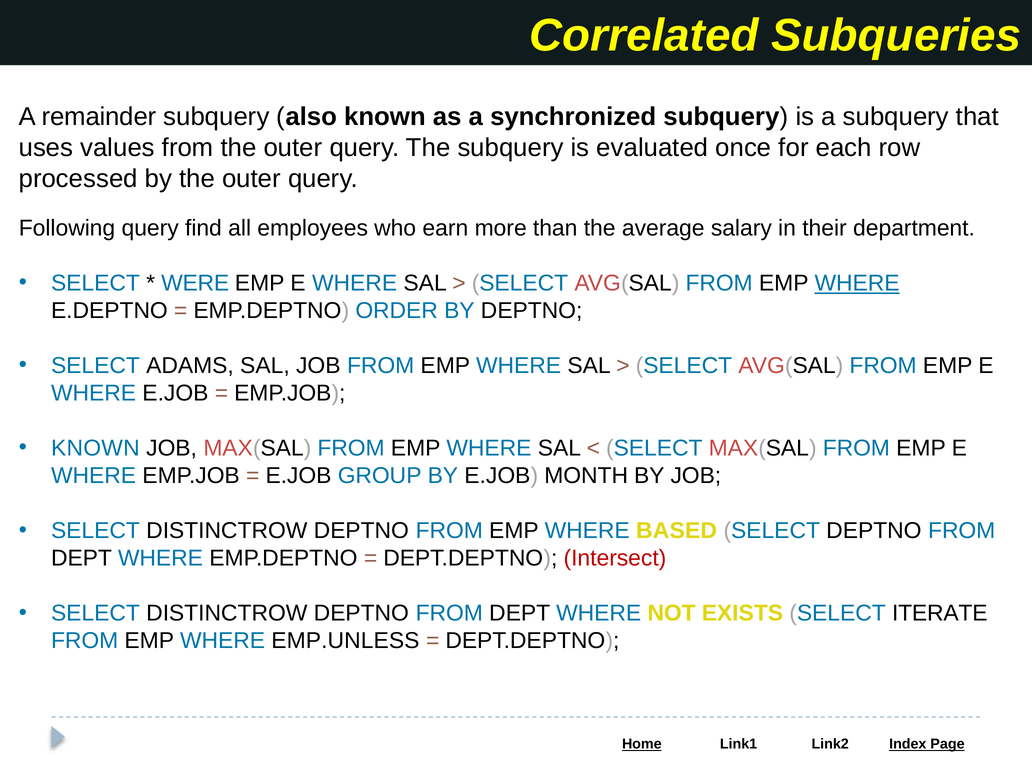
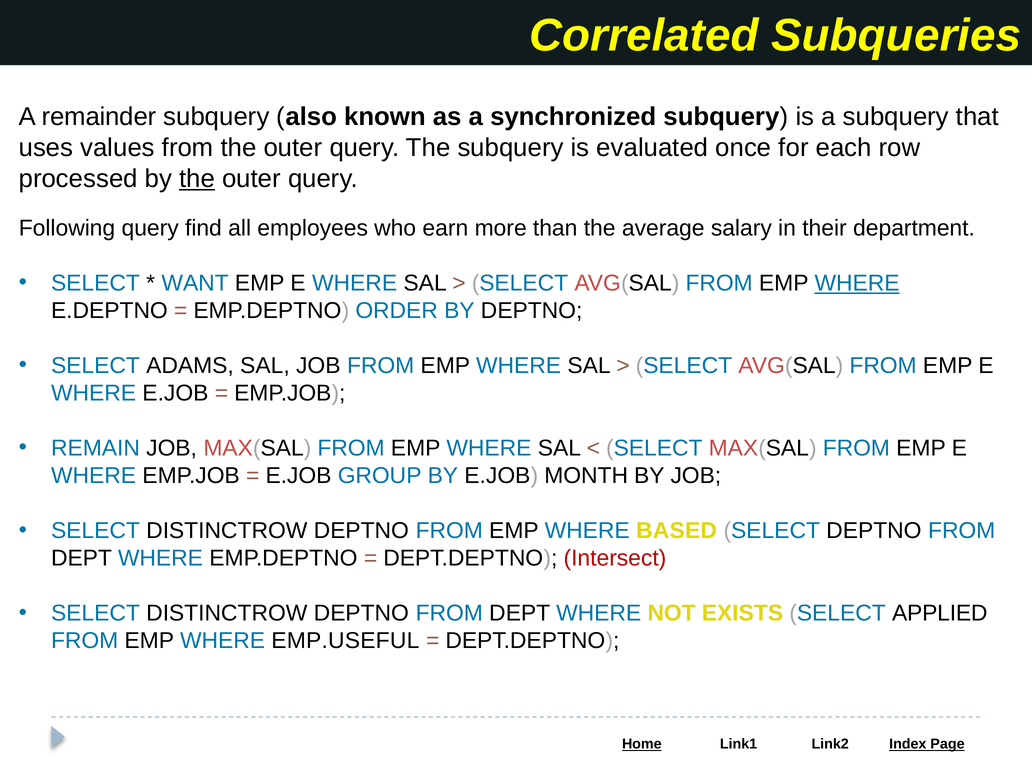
the at (197, 179) underline: none -> present
WERE: WERE -> WANT
KNOWN at (95, 448): KNOWN -> REMAIN
ITERATE: ITERATE -> APPLIED
EMP.UNLESS: EMP.UNLESS -> EMP.USEFUL
